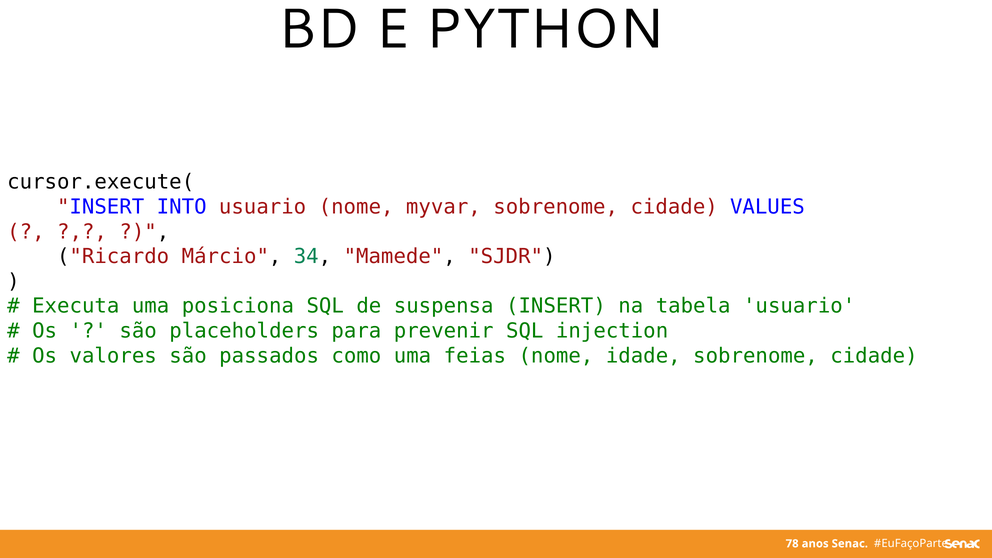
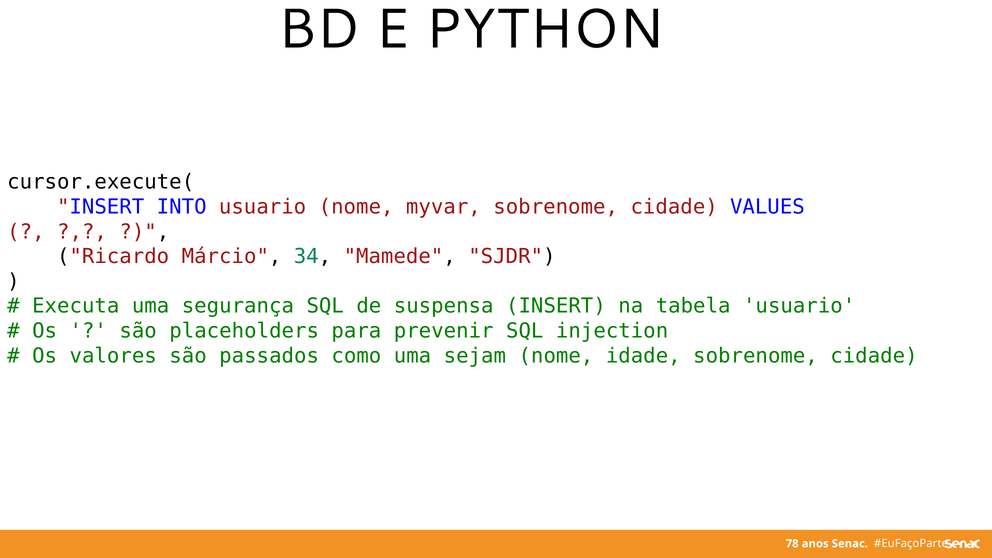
posiciona: posiciona -> segurança
feias: feias -> sejam
